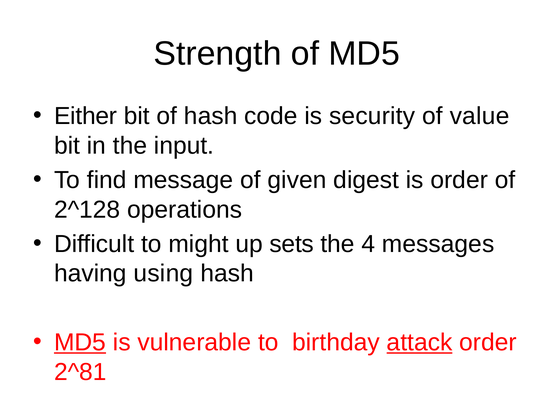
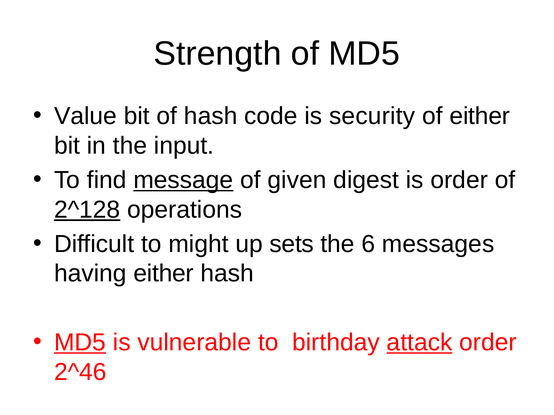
Either: Either -> Value
of value: value -> either
message underline: none -> present
2^128 underline: none -> present
4: 4 -> 6
having using: using -> either
2^81: 2^81 -> 2^46
